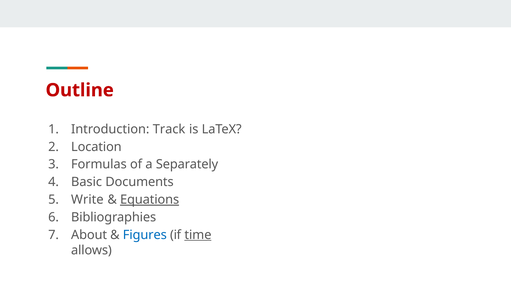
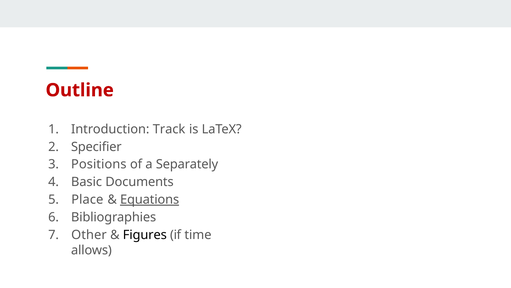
Location: Location -> Specifier
Formulas: Formulas -> Positions
Write: Write -> Place
About: About -> Other
Figures colour: blue -> black
time underline: present -> none
